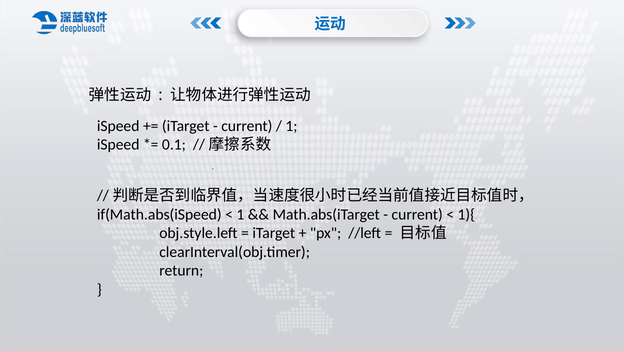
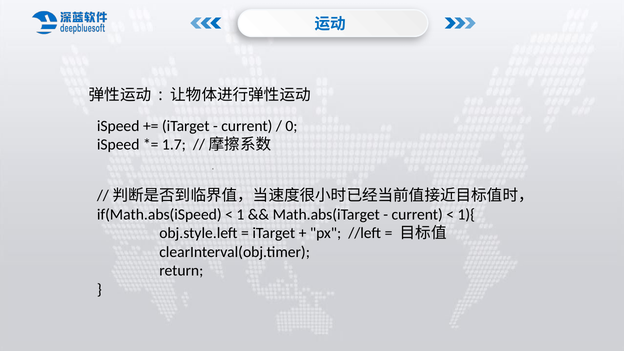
1 at (292, 126): 1 -> 0
0.1: 0.1 -> 1.7
